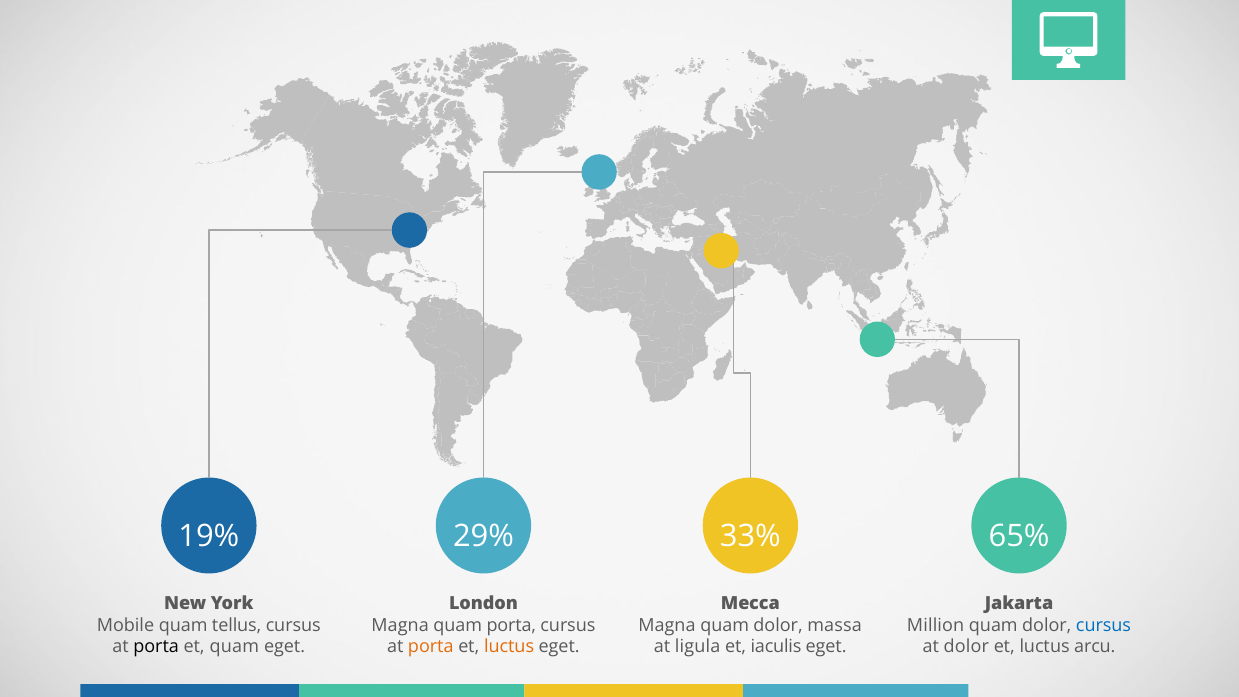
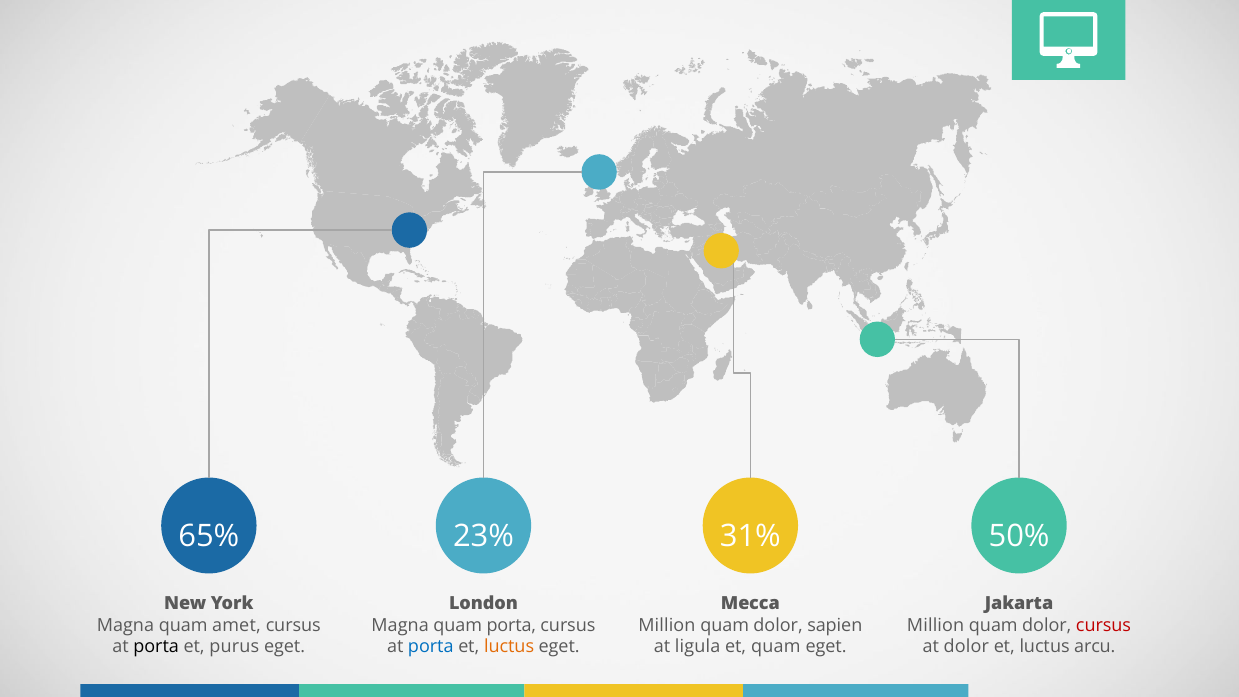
19%: 19% -> 65%
29%: 29% -> 23%
33%: 33% -> 31%
65%: 65% -> 50%
Mobile at (125, 625): Mobile -> Magna
tellus: tellus -> amet
Magna at (667, 625): Magna -> Million
massa: massa -> sapien
cursus at (1103, 625) colour: blue -> red
et quam: quam -> purus
porta at (431, 647) colour: orange -> blue
et iaculis: iaculis -> quam
